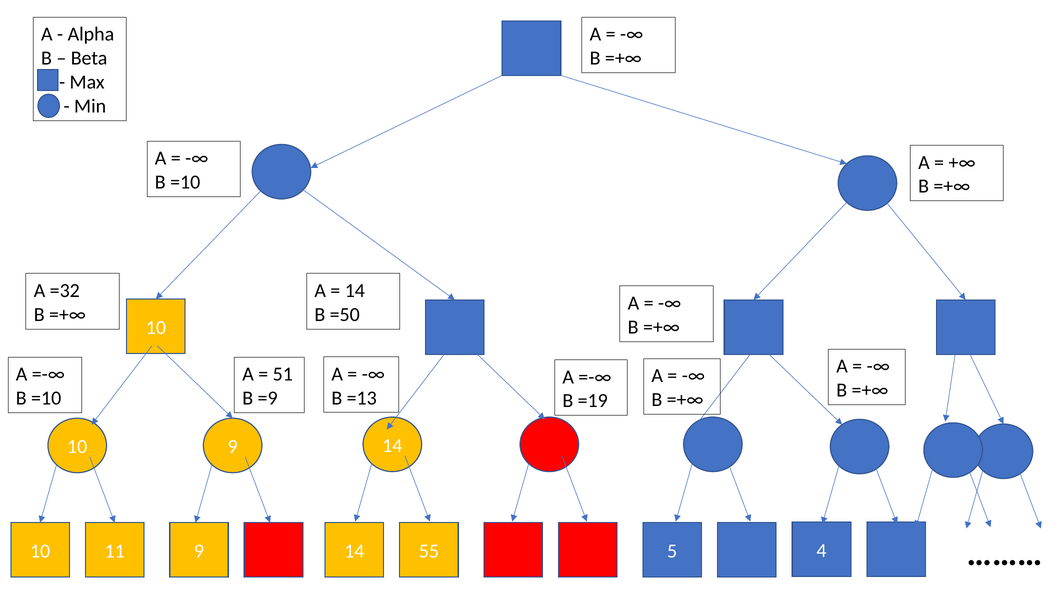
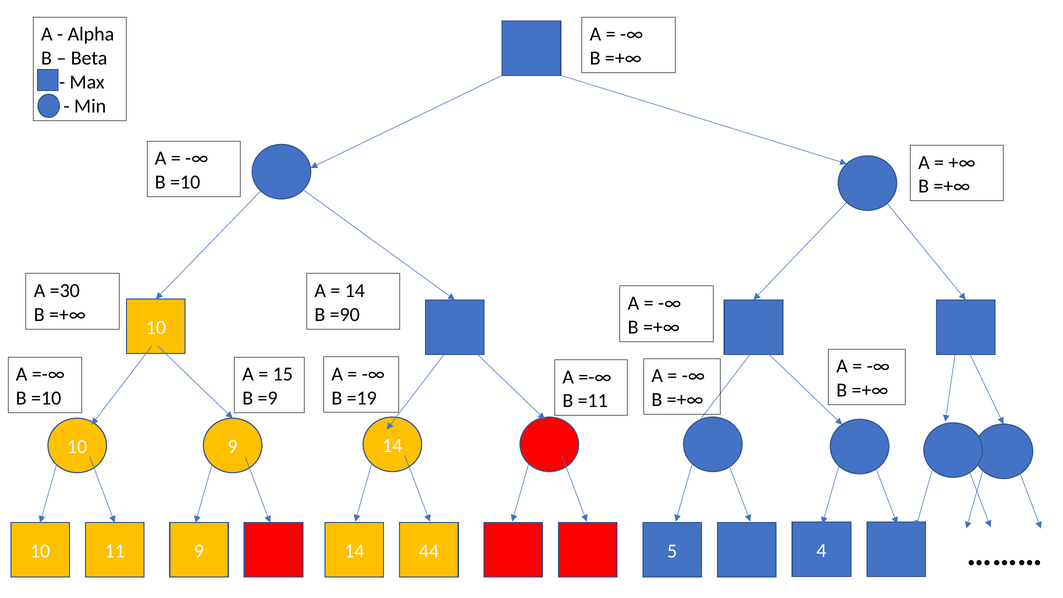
=32: =32 -> =30
=50: =50 -> =90
51: 51 -> 15
=13: =13 -> =19
=19: =19 -> =11
55: 55 -> 44
